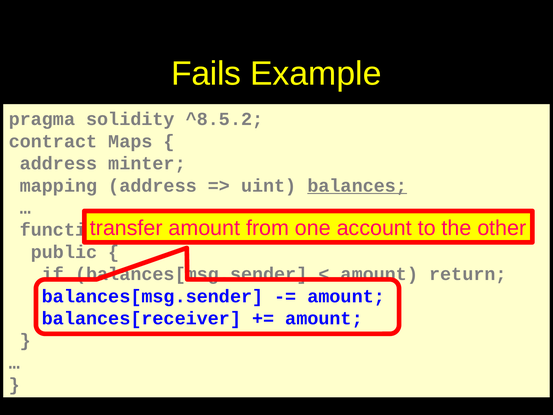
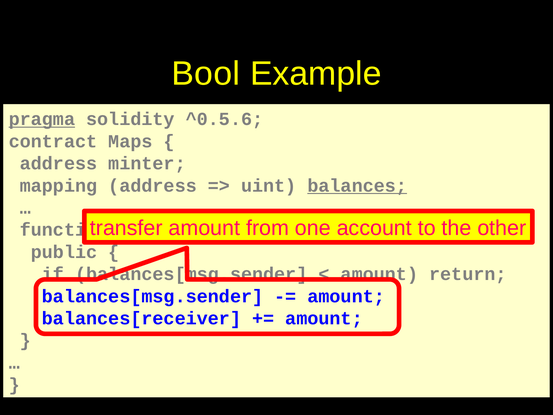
Fails: Fails -> Bool
pragma underline: none -> present
^8.5.2: ^8.5.2 -> ^0.5.6
